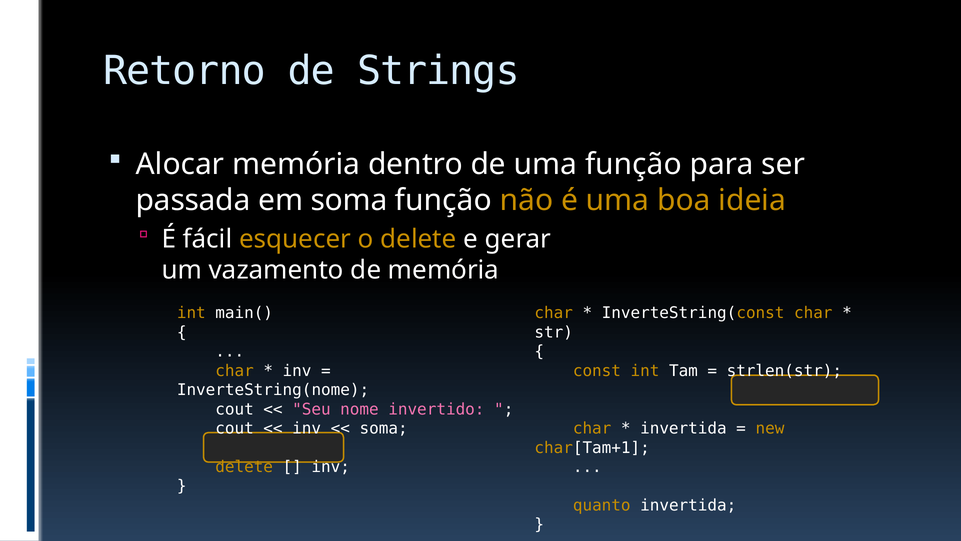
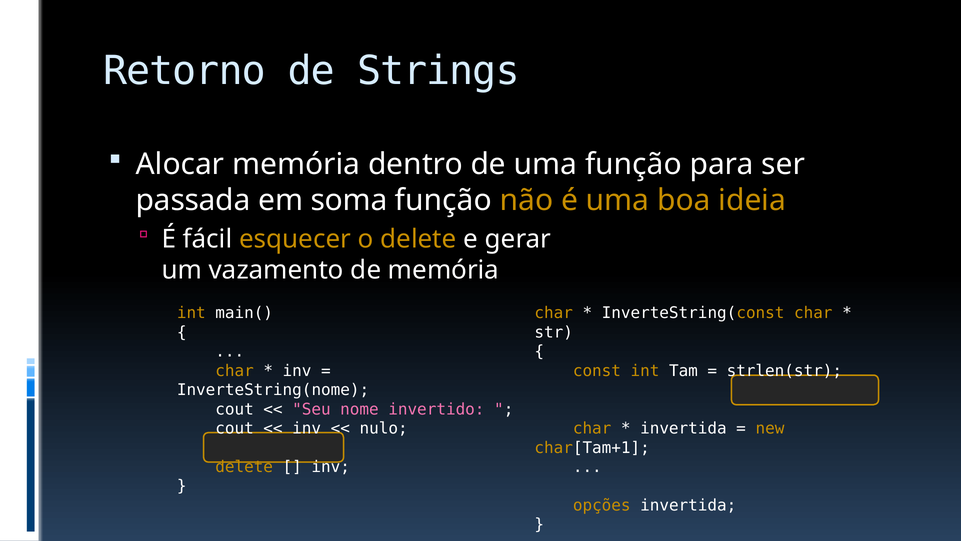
soma at (384, 428): soma -> nulo
quanto: quanto -> opções
